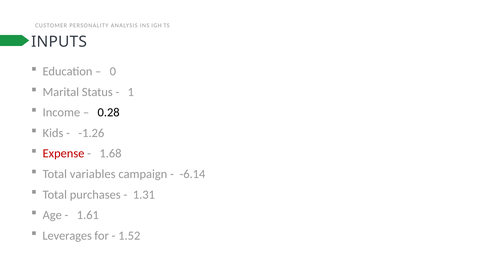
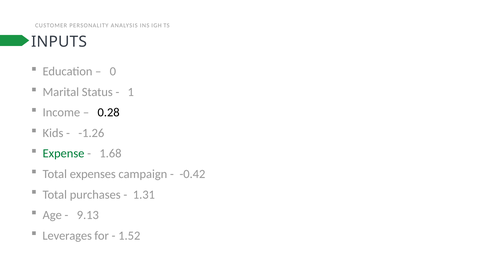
Expense colour: red -> green
variables: variables -> expenses
-6.14: -6.14 -> -0.42
1.61: 1.61 -> 9.13
